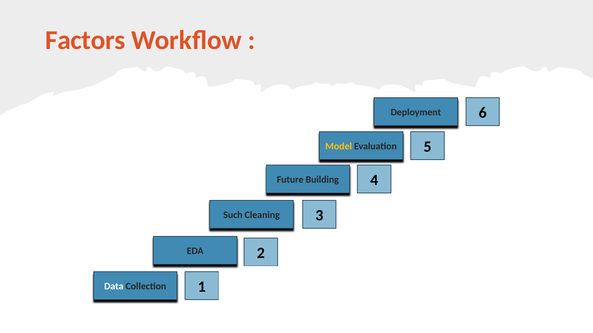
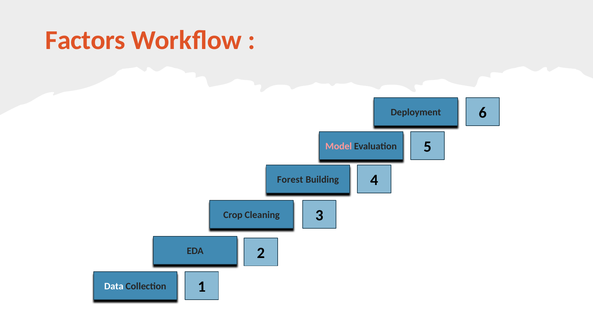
Model colour: yellow -> pink
Future: Future -> Forest
Such: Such -> Crop
